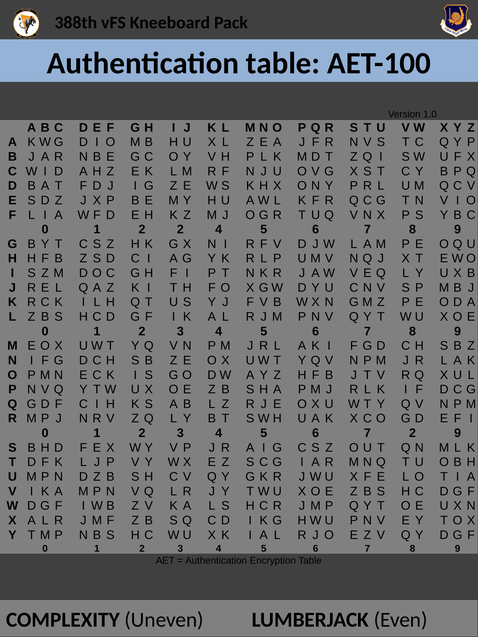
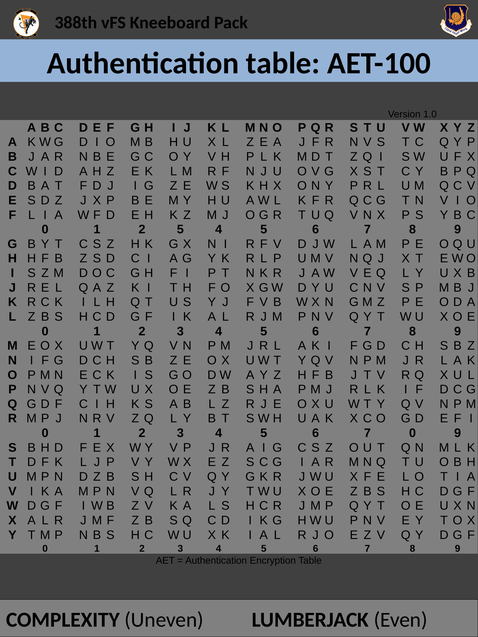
2 2: 2 -> 5
7 2: 2 -> 0
